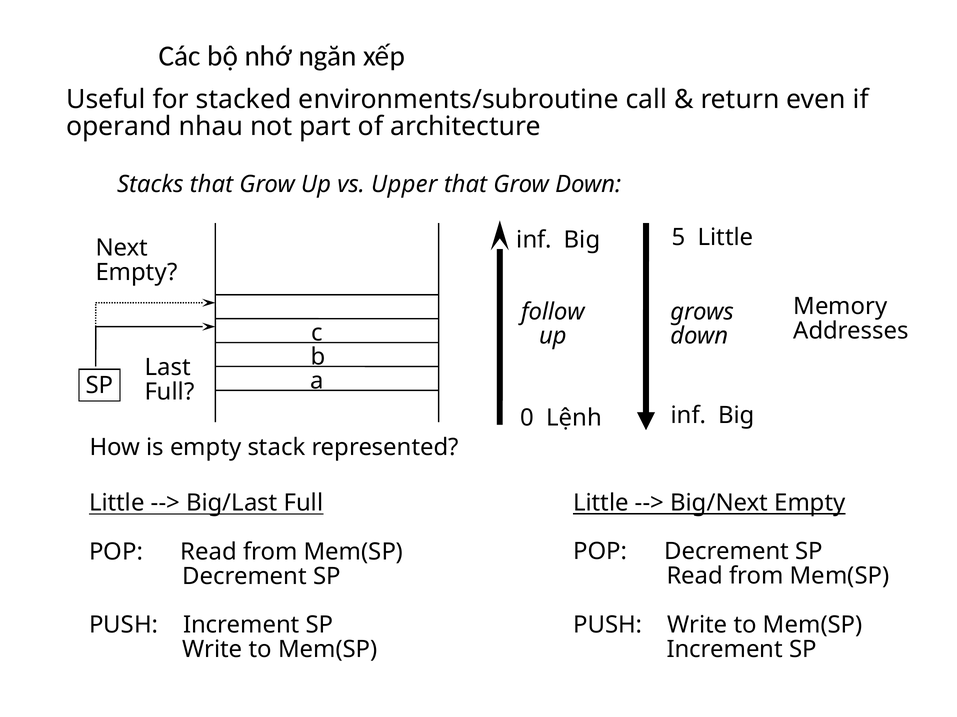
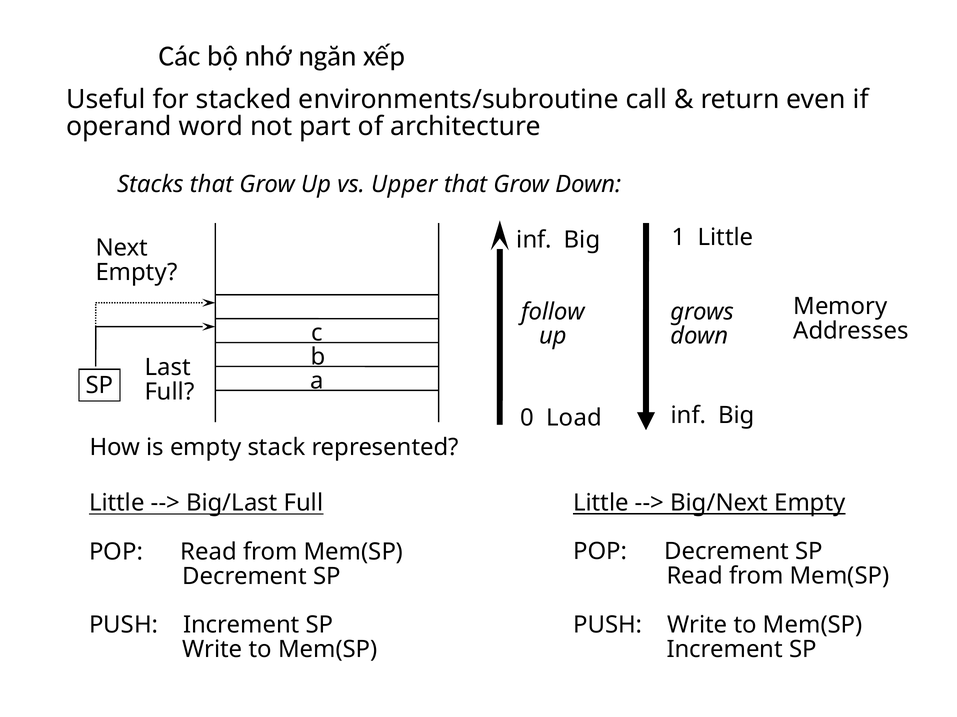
nhau: nhau -> word
5: 5 -> 1
Lệnh: Lệnh -> Load
